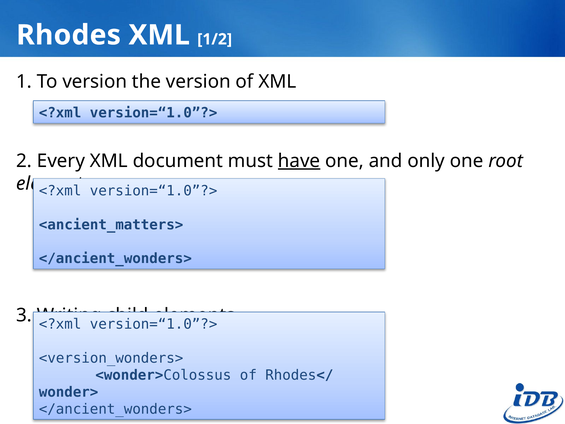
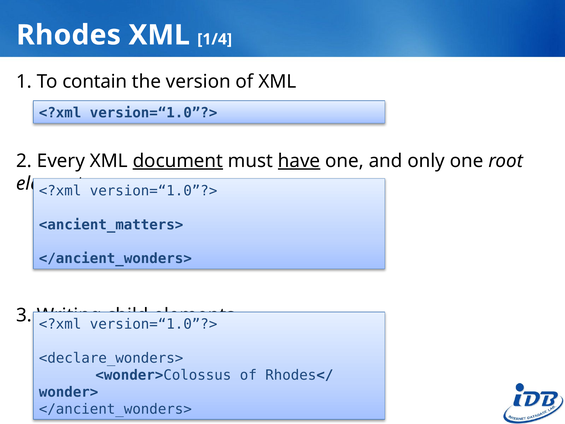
1/2: 1/2 -> 1/4
To version: version -> contain
document underline: none -> present
<version_wonders>: <version_wonders> -> <declare_wonders>
